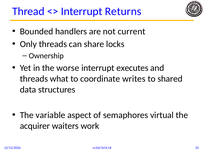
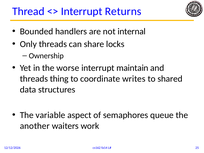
current: current -> internal
executes: executes -> maintain
what: what -> thing
virtual: virtual -> queue
acquirer: acquirer -> another
